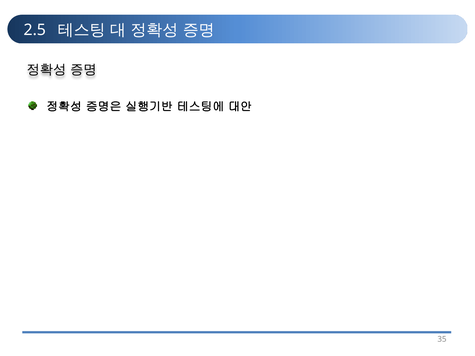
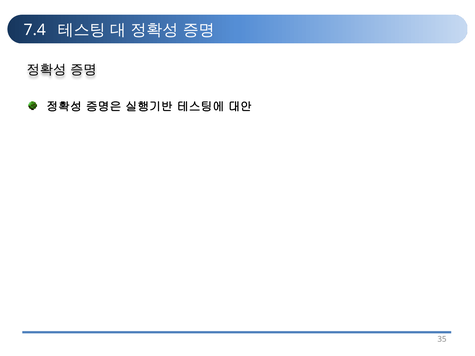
2.5: 2.5 -> 7.4
